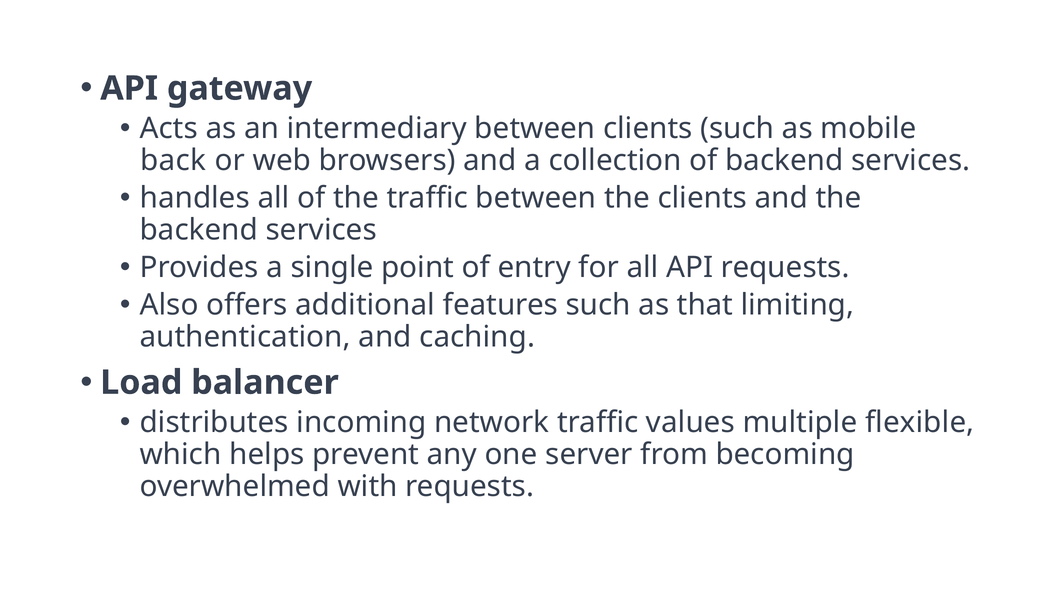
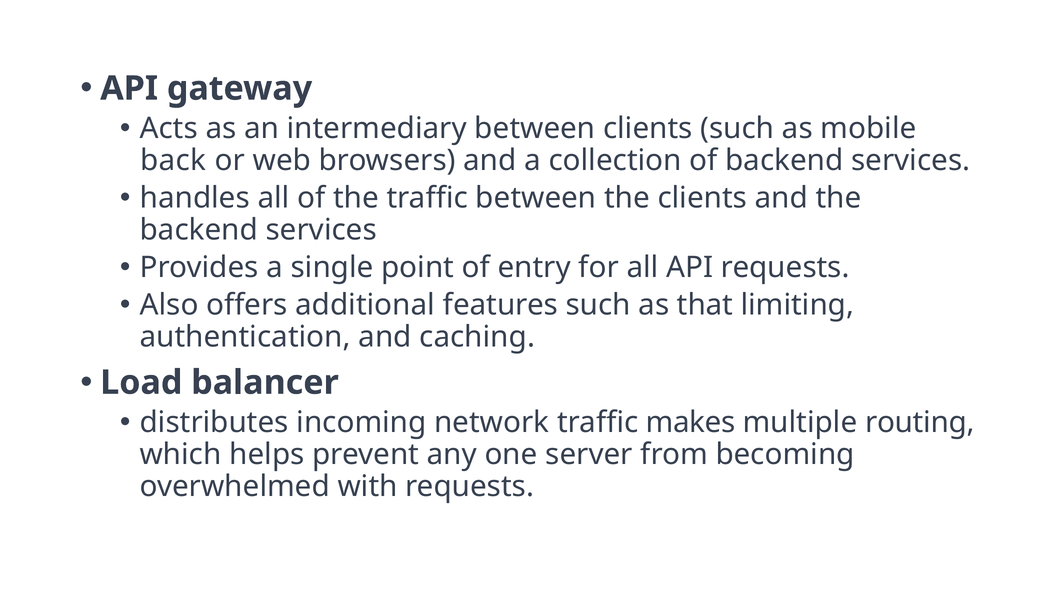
values: values -> makes
flexible: flexible -> routing
